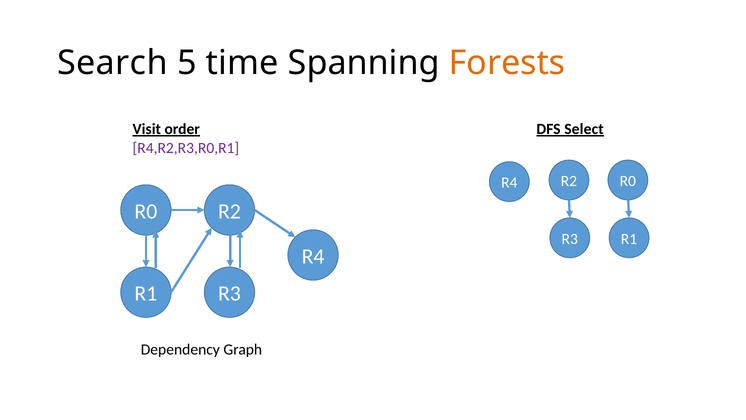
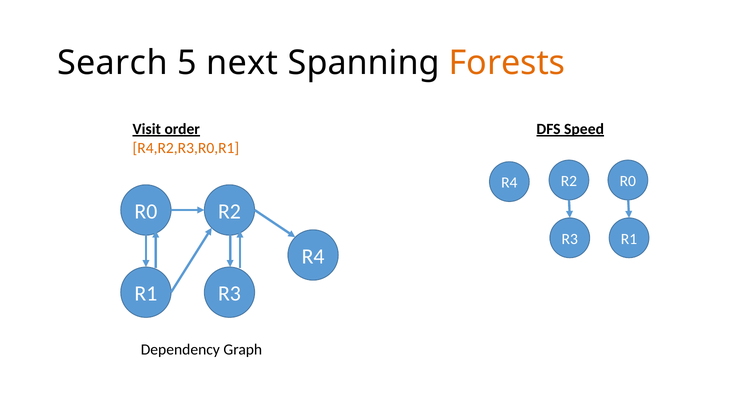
time: time -> next
Select: Select -> Speed
R4,R2,R3,R0,R1 colour: purple -> orange
